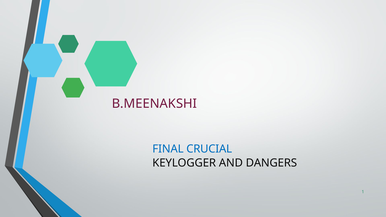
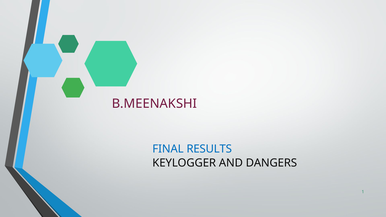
CRUCIAL: CRUCIAL -> RESULTS
